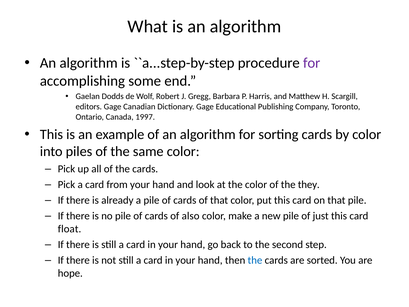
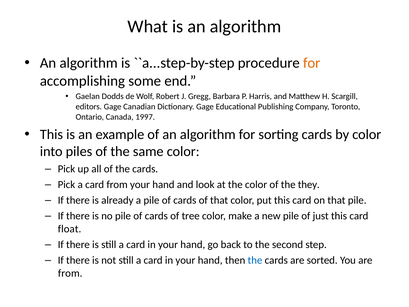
for at (312, 63) colour: purple -> orange
also: also -> tree
hope at (70, 273): hope -> from
